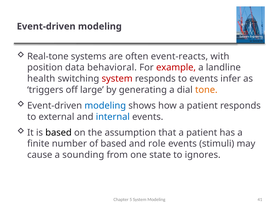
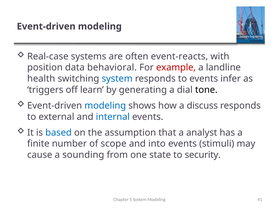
Real-tone: Real-tone -> Real-case
system at (117, 79) colour: red -> blue
large: large -> learn
tone colour: orange -> black
how a patient: patient -> discuss
based at (59, 133) colour: black -> blue
that a patient: patient -> analyst
of based: based -> scope
role: role -> into
ignores: ignores -> security
